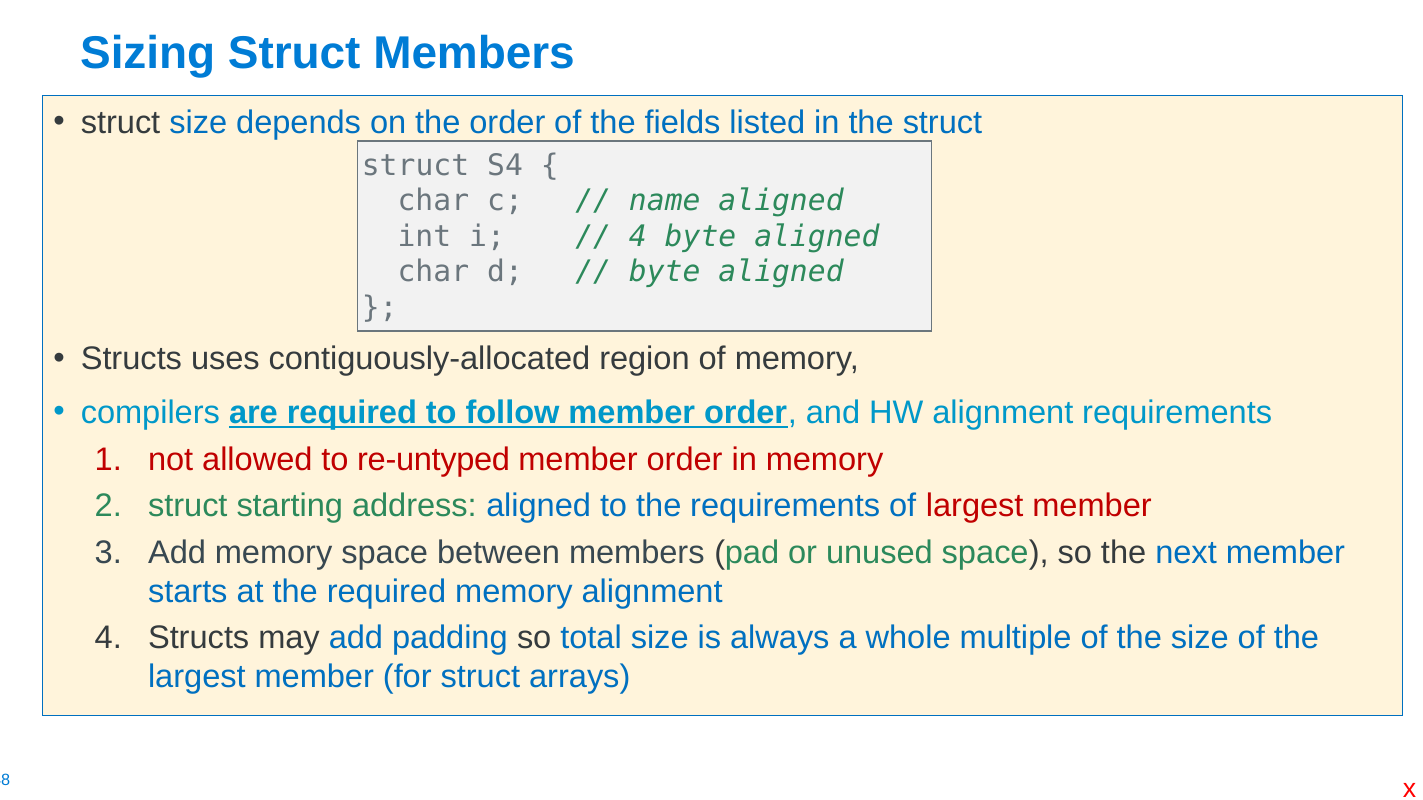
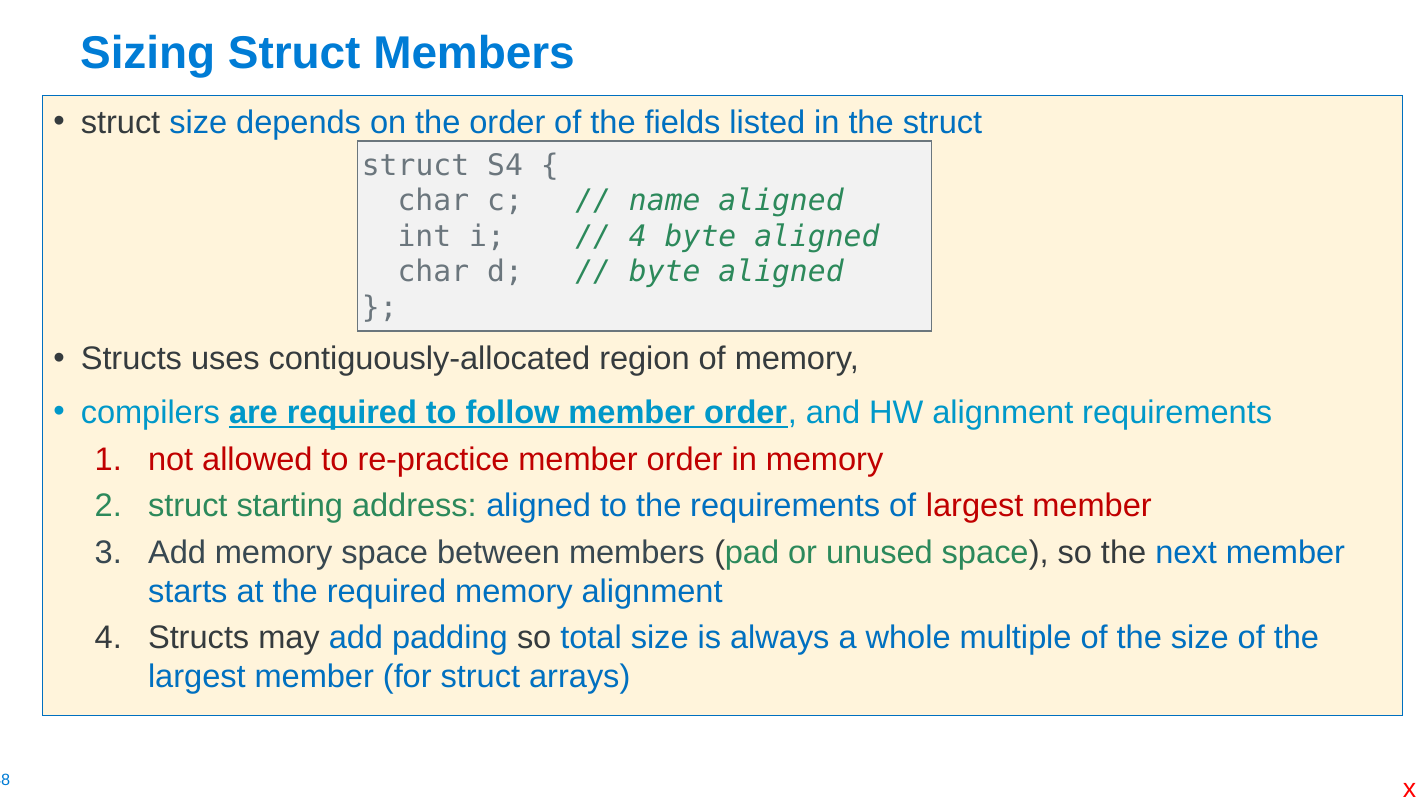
re-untyped: re-untyped -> re-practice
